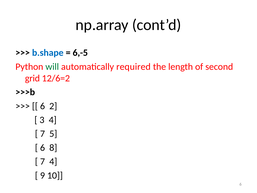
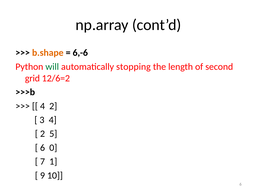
b.shape colour: blue -> orange
6,-5: 6,-5 -> 6,-6
required: required -> stopping
6 at (42, 106): 6 -> 4
7 at (43, 134): 7 -> 2
8: 8 -> 0
7 4: 4 -> 1
